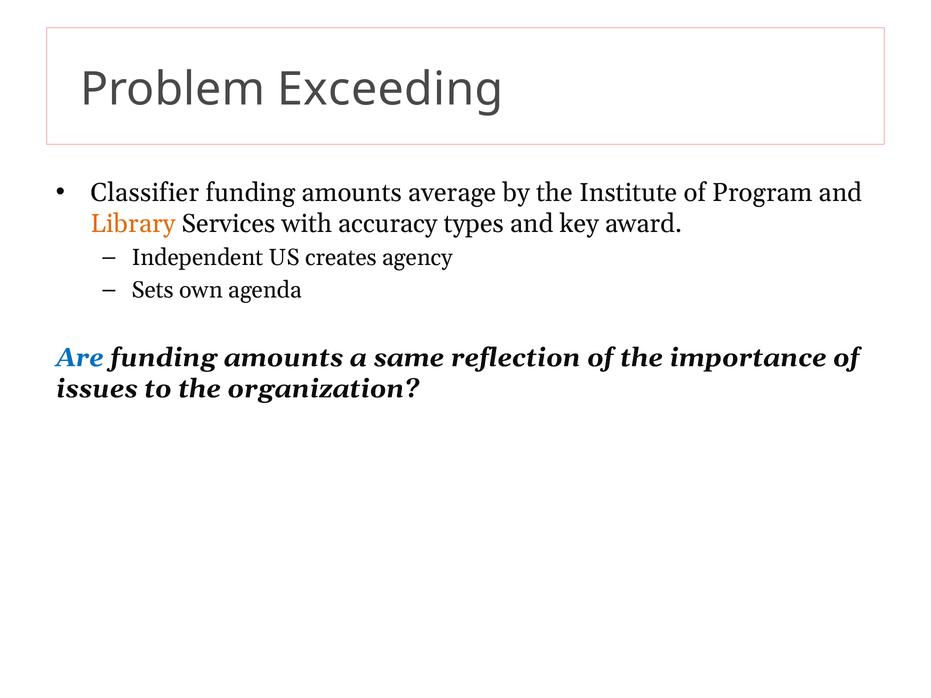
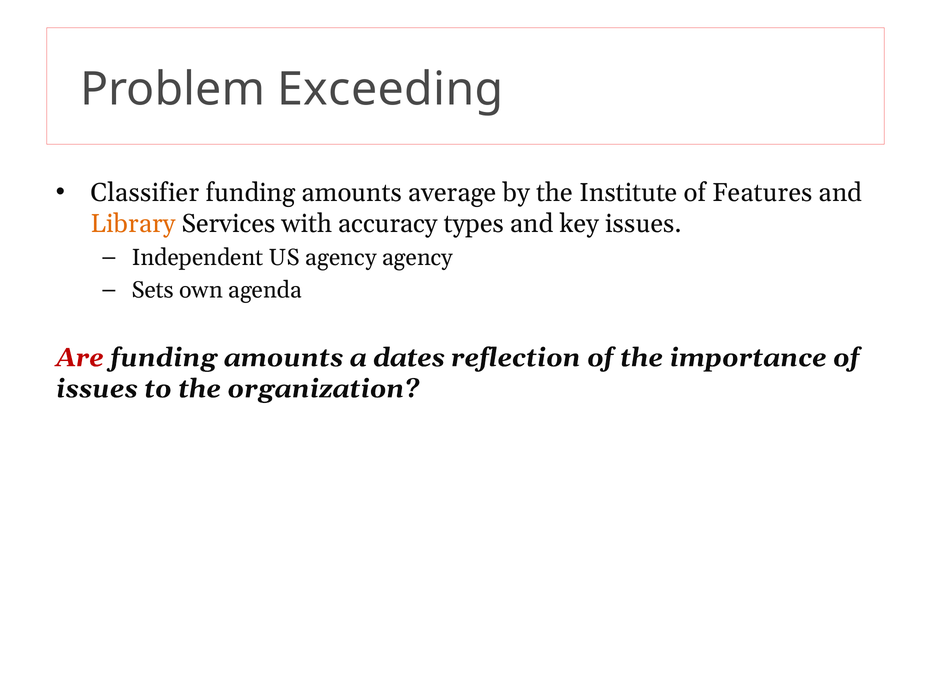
Program: Program -> Features
key award: award -> issues
US creates: creates -> agency
Are colour: blue -> red
same: same -> dates
